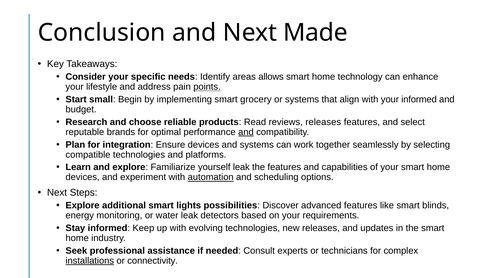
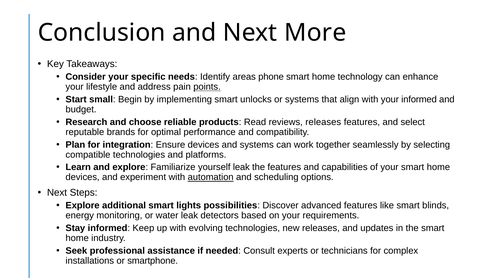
Made: Made -> More
allows: allows -> phone
grocery: grocery -> unlocks
and at (246, 132) underline: present -> none
installations underline: present -> none
connectivity: connectivity -> smartphone
